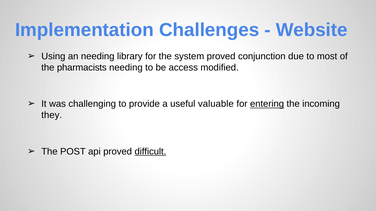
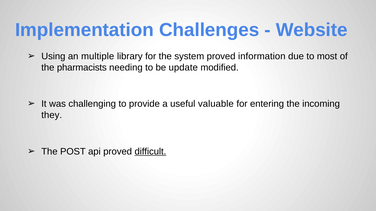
an needing: needing -> multiple
conjunction: conjunction -> information
access: access -> update
entering underline: present -> none
